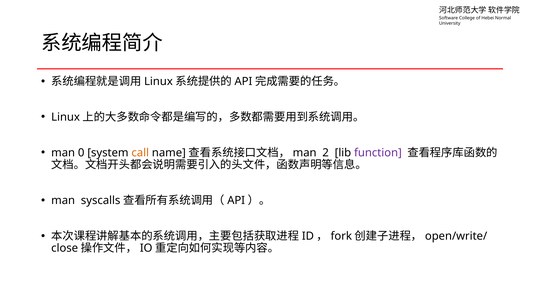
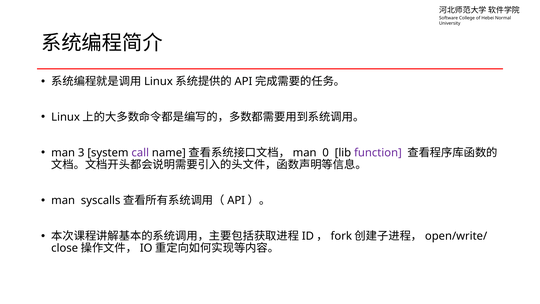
0: 0 -> 3
call colour: orange -> purple
2: 2 -> 0
